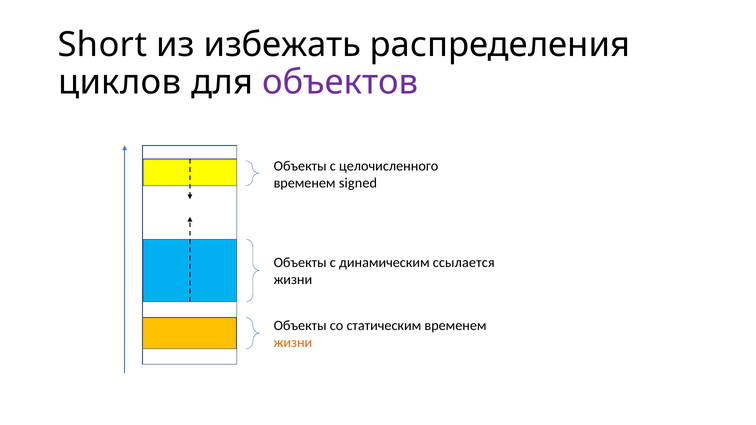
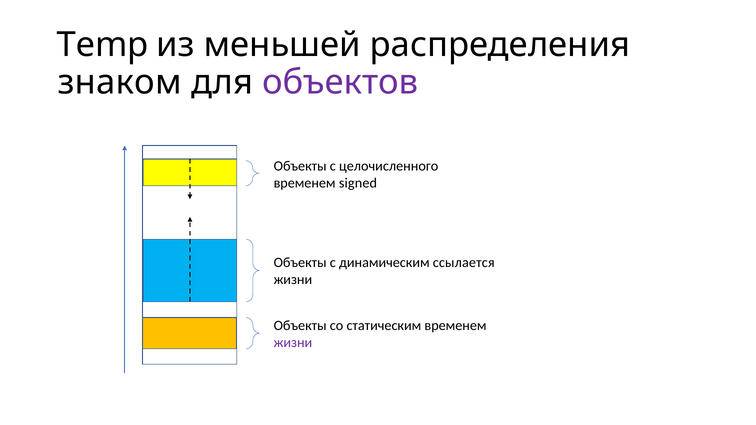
Short: Short -> Temp
избежать: избежать -> меньшей
циклов: циклов -> знаком
жизни at (293, 343) colour: orange -> purple
